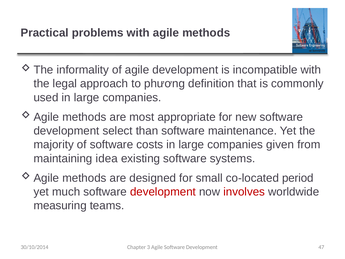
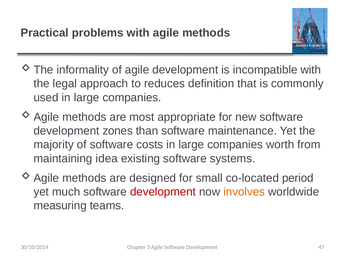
phương: phương -> reduces
select: select -> zones
given: given -> worth
involves colour: red -> orange
